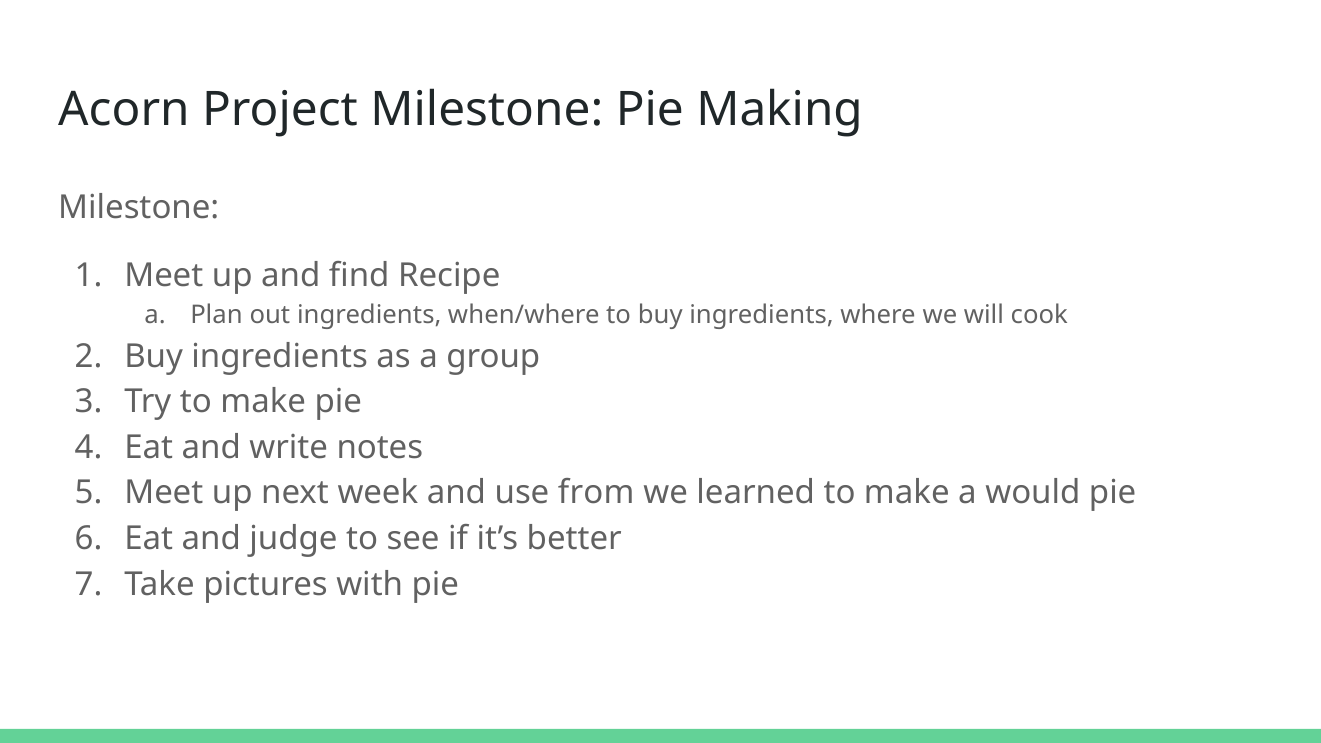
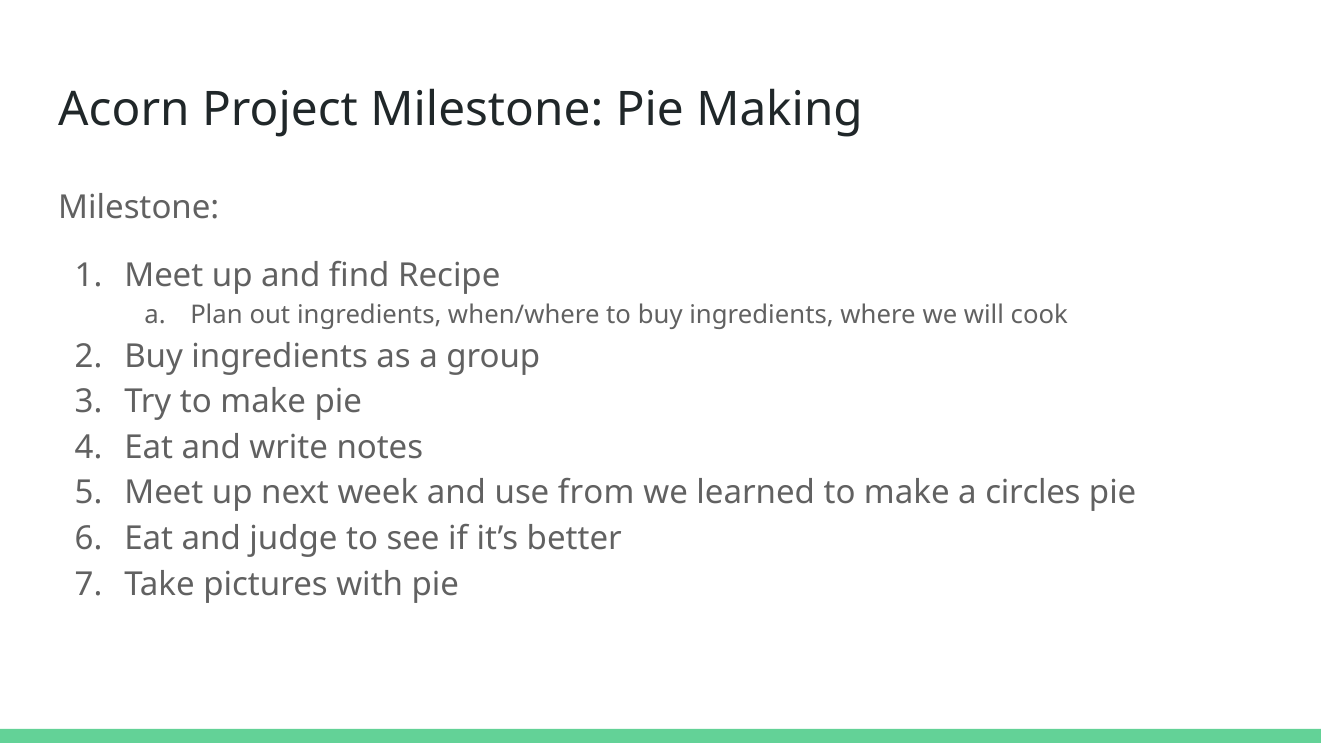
would: would -> circles
